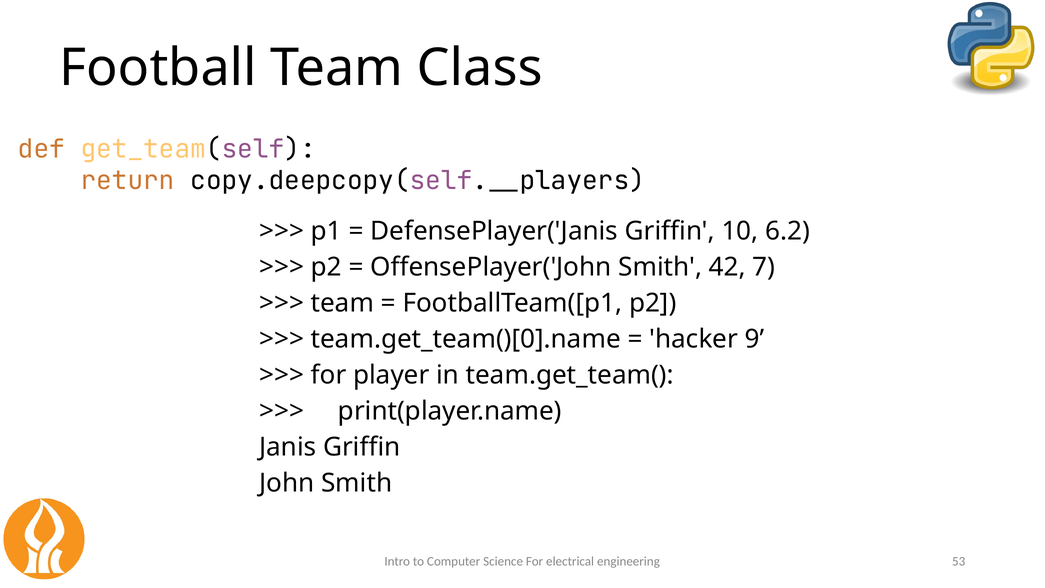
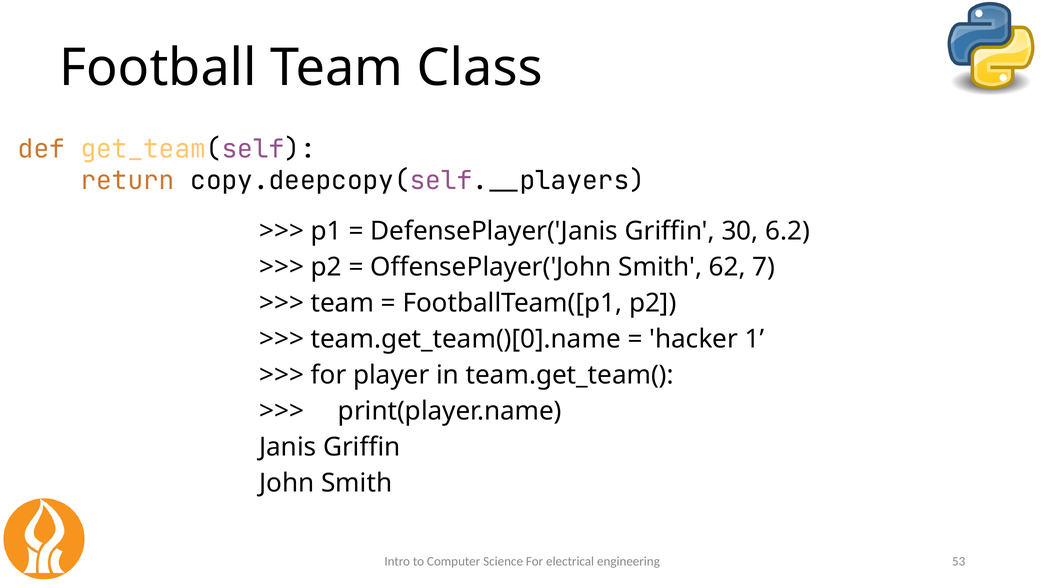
10: 10 -> 30
42: 42 -> 62
9: 9 -> 1
